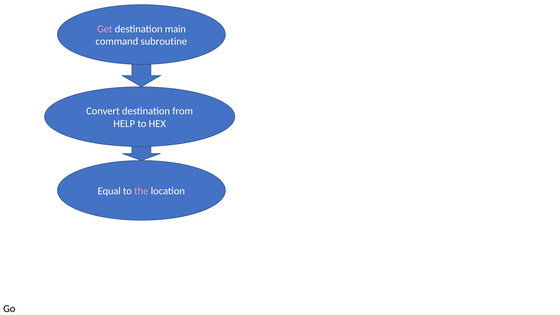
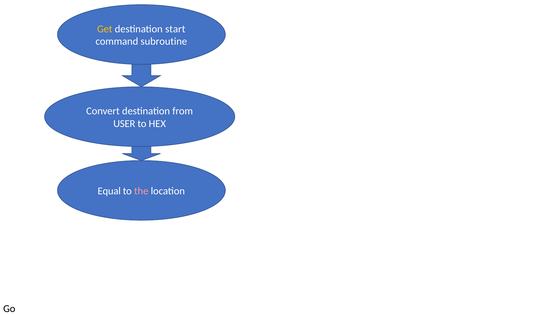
Get colour: pink -> yellow
main: main -> start
HELP: HELP -> USER
